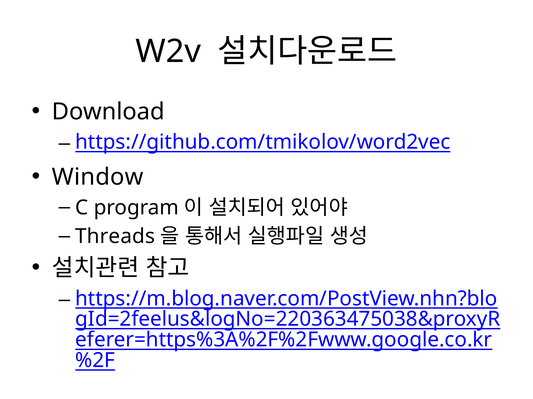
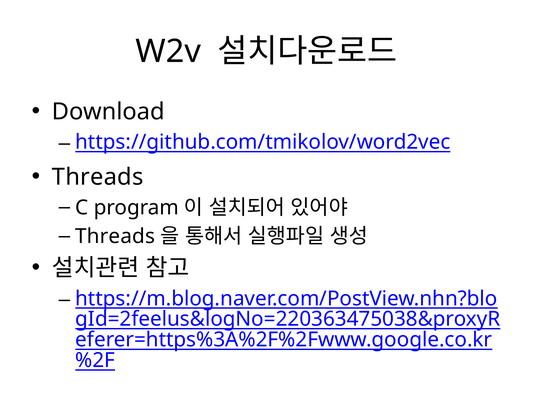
Window at (98, 177): Window -> Threads
